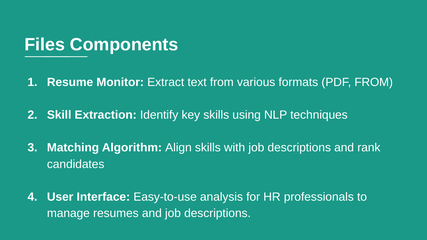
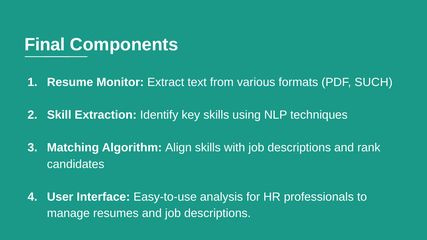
Files: Files -> Final
PDF FROM: FROM -> SUCH
